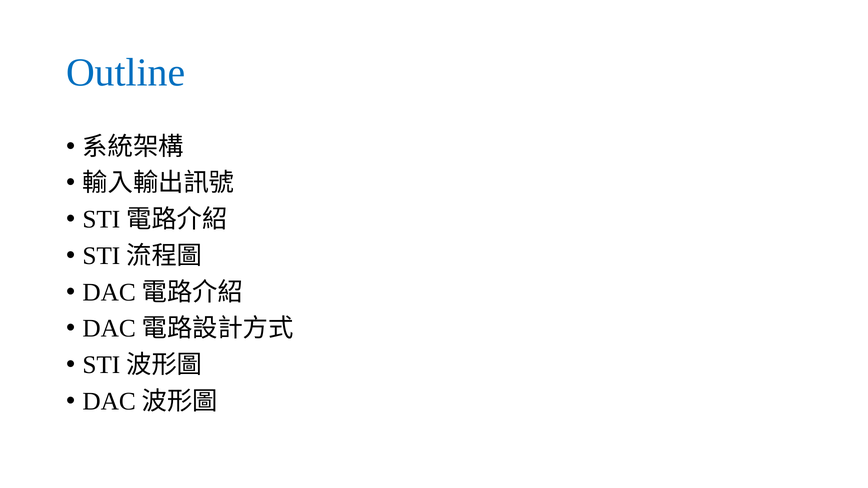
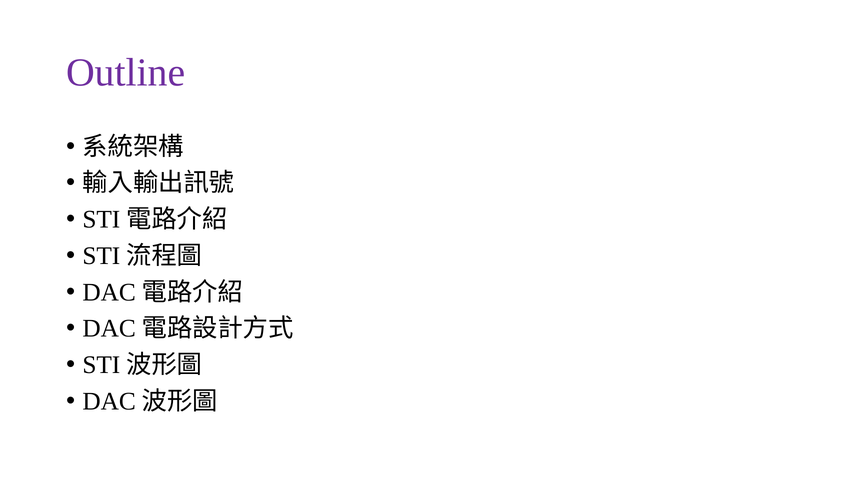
Outline colour: blue -> purple
